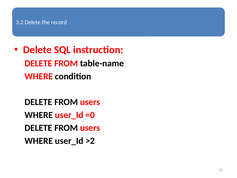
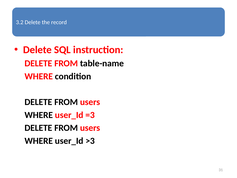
=0: =0 -> =3
>2: >2 -> >3
